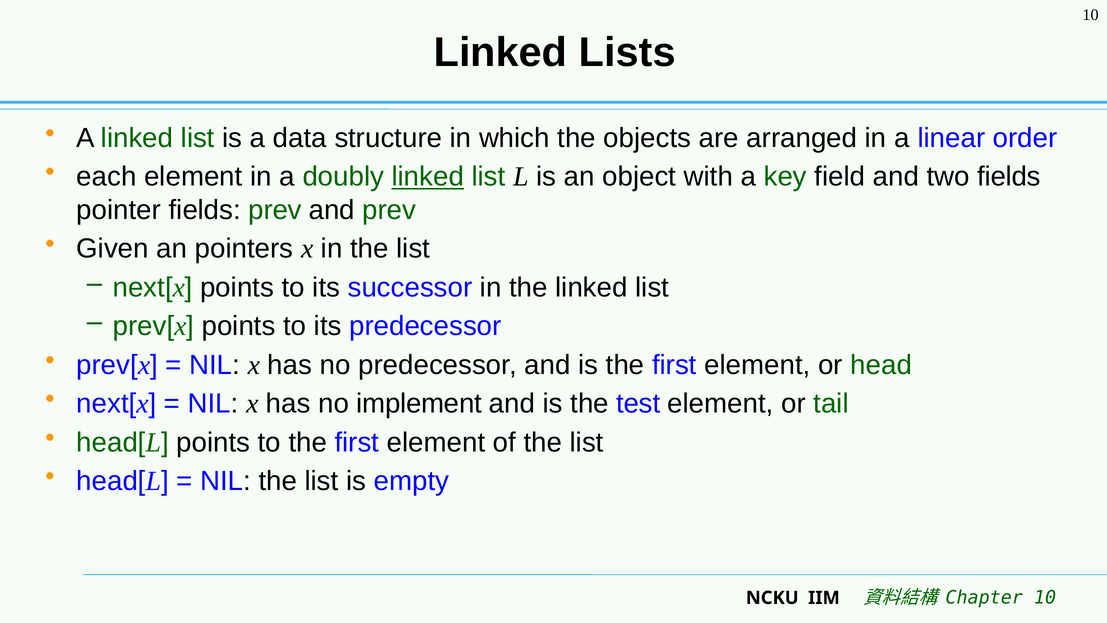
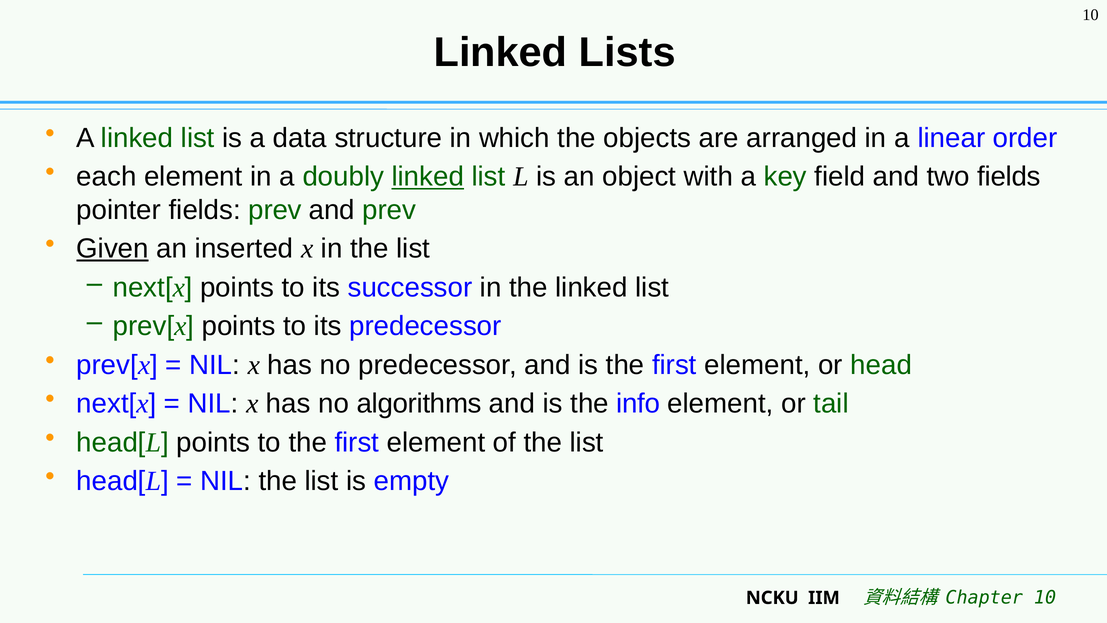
Given underline: none -> present
pointers: pointers -> inserted
implement: implement -> algorithms
test: test -> info
